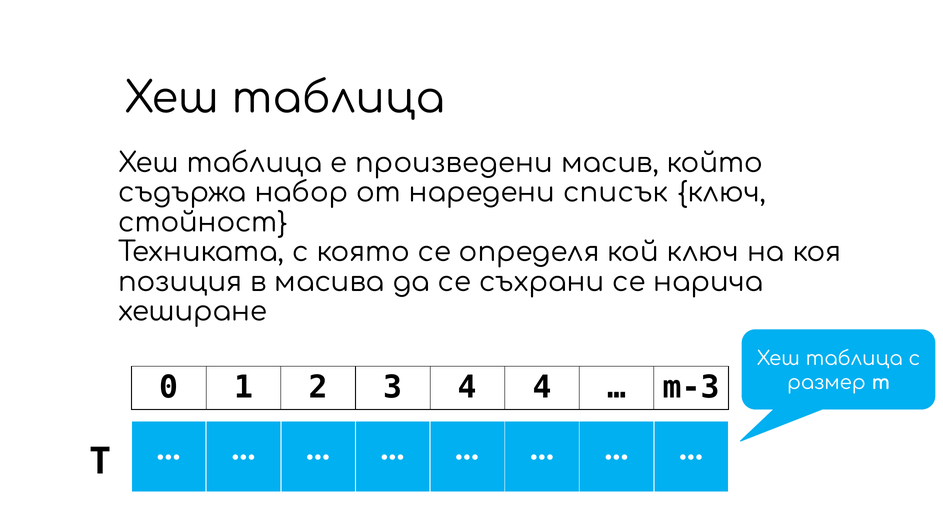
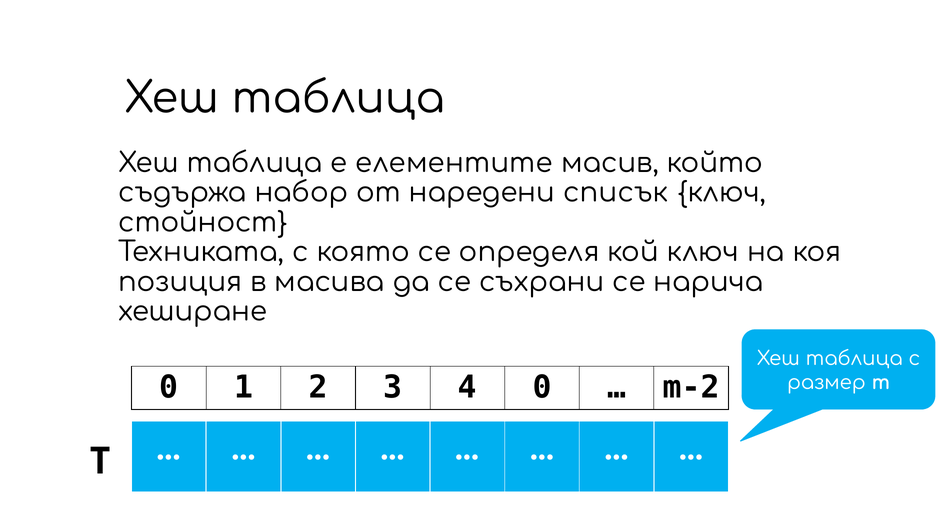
произведени: произведени -> елементите
4 4: 4 -> 0
m-3: m-3 -> m-2
